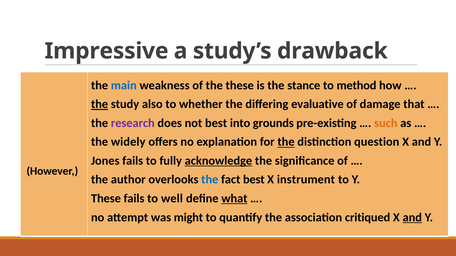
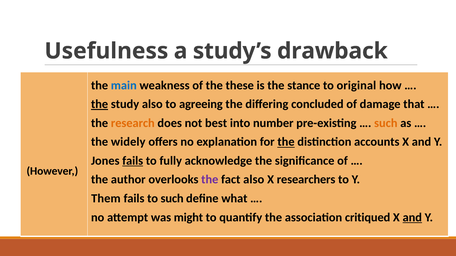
Impressive: Impressive -> Usefulness
method: method -> original
whether: whether -> agreeing
evaluative: evaluative -> concluded
research colour: purple -> orange
grounds: grounds -> number
question: question -> accounts
fails at (133, 161) underline: none -> present
acknowledge underline: present -> none
the at (210, 180) colour: blue -> purple
fact best: best -> also
instrument: instrument -> researchers
These at (106, 199): These -> Them
to well: well -> such
what underline: present -> none
